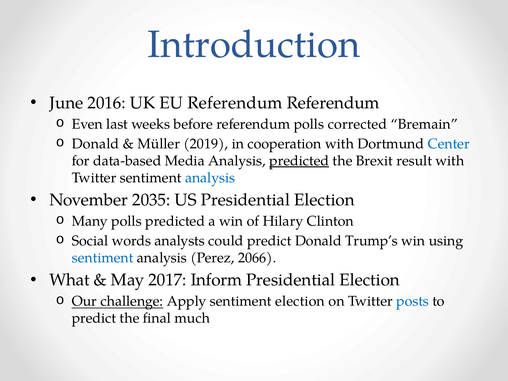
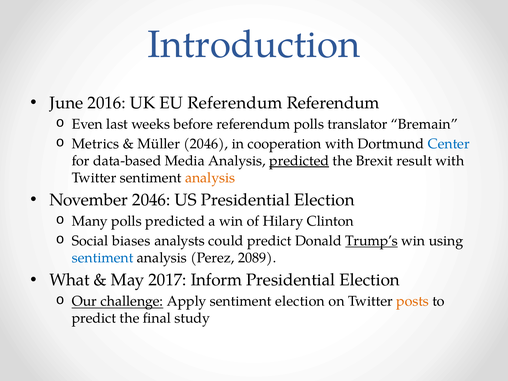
corrected: corrected -> translator
Donald at (96, 144): Donald -> Metrics
Müller 2019: 2019 -> 2046
analysis at (210, 178) colour: blue -> orange
November 2035: 2035 -> 2046
words: words -> biases
Trump’s underline: none -> present
2066: 2066 -> 2089
posts colour: blue -> orange
much: much -> study
